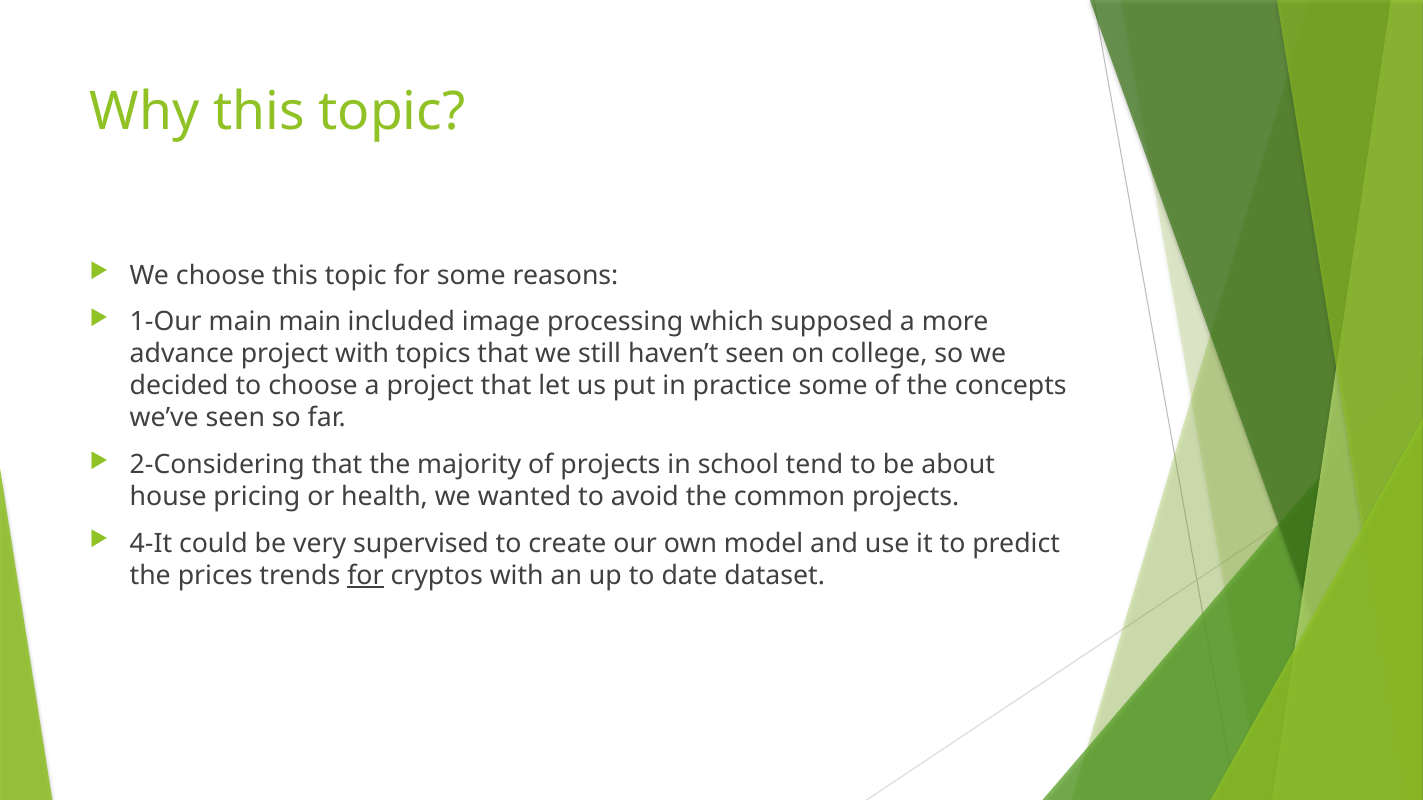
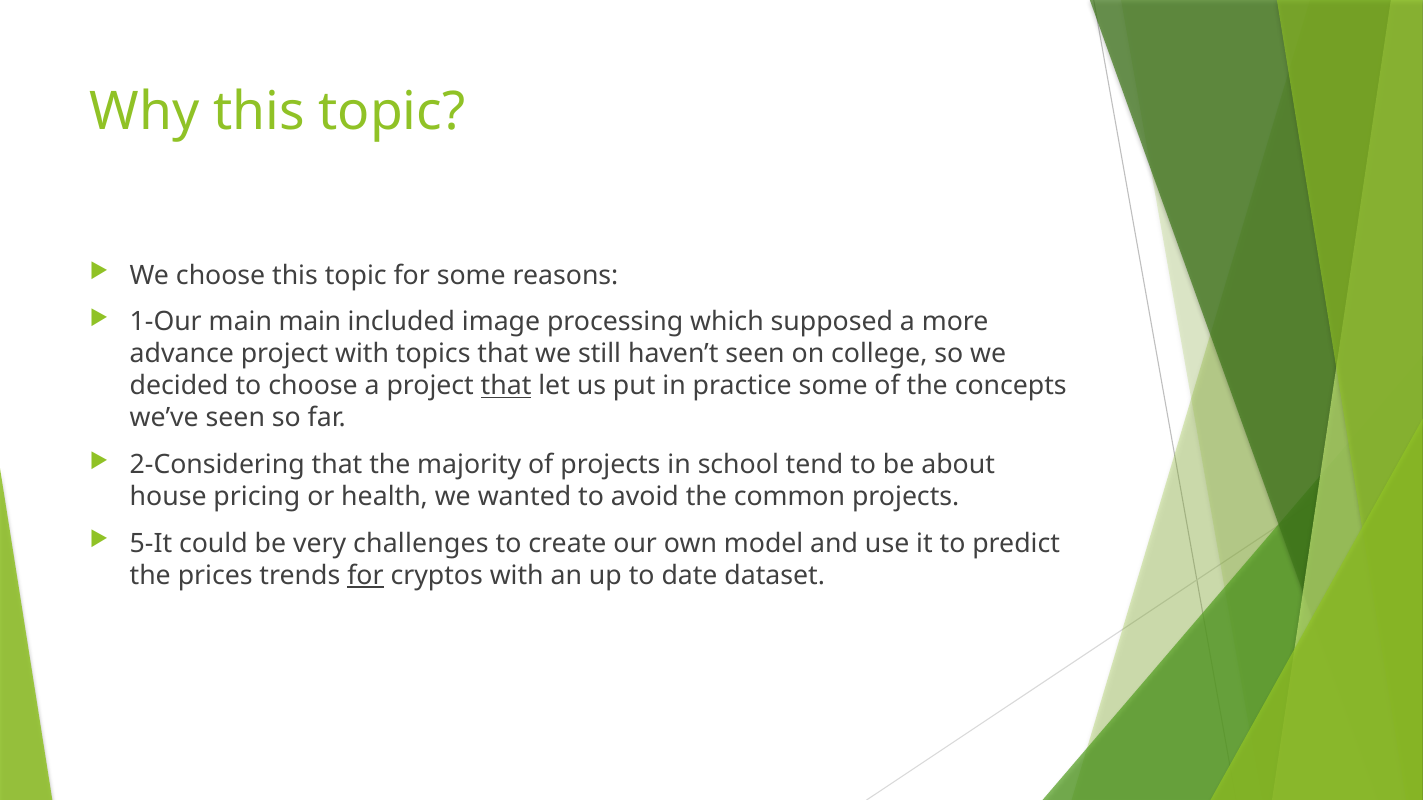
that at (506, 386) underline: none -> present
4-It: 4-It -> 5-It
supervised: supervised -> challenges
